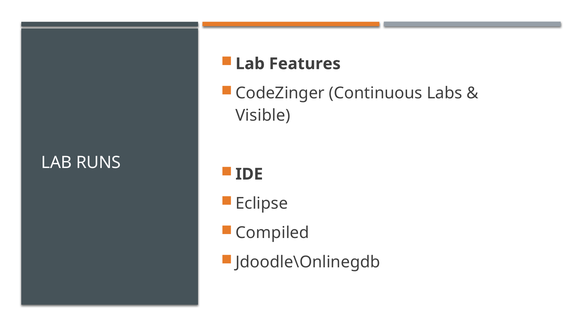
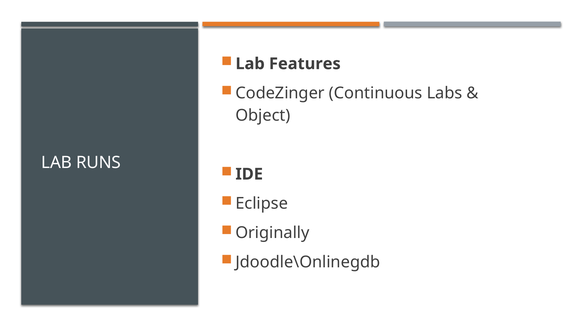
Visible: Visible -> Object
Compiled: Compiled -> Originally
